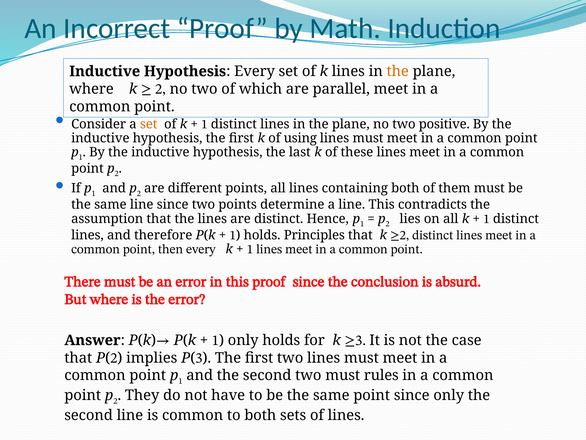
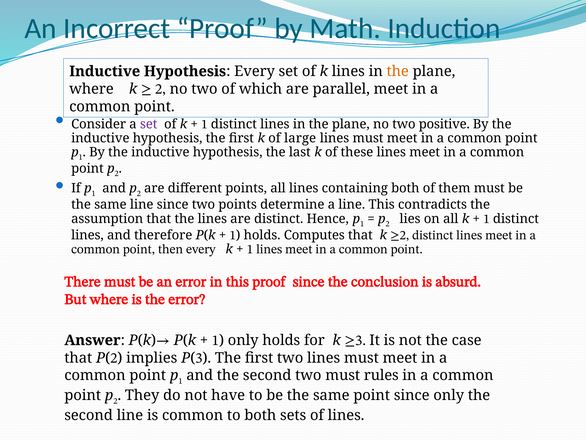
set at (149, 124) colour: orange -> purple
using: using -> large
Principles: Principles -> Computes
